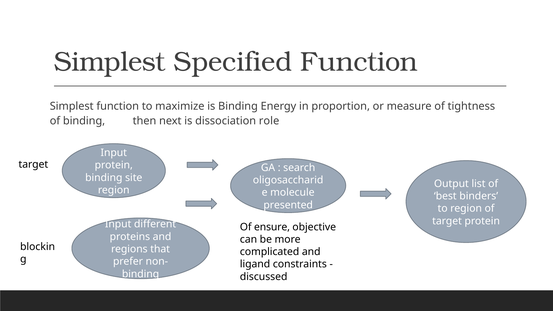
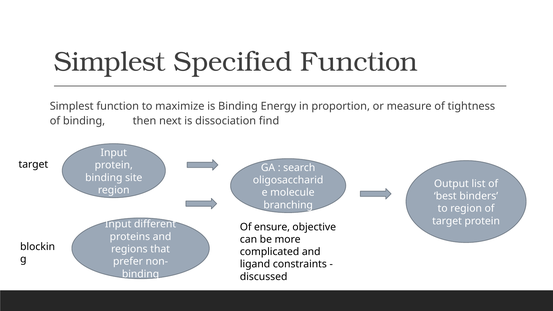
role: role -> find
presented: presented -> branching
